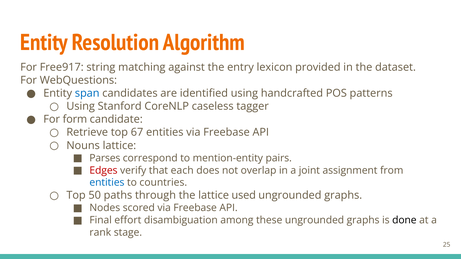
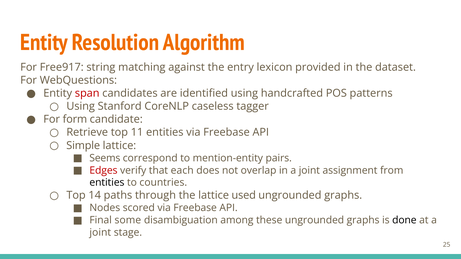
span colour: blue -> red
67: 67 -> 11
Nouns: Nouns -> Simple
Parses: Parses -> Seems
entities at (107, 183) colour: blue -> black
50: 50 -> 14
effort: effort -> some
rank at (100, 233): rank -> joint
